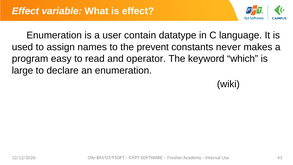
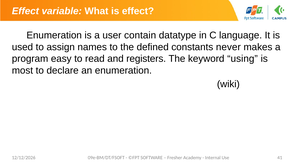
prevent: prevent -> defined
operator: operator -> registers
which: which -> using
large: large -> most
